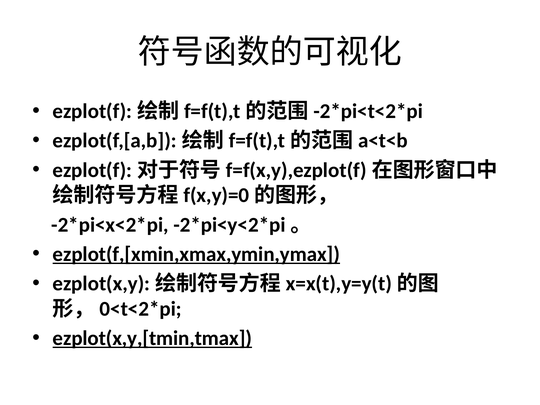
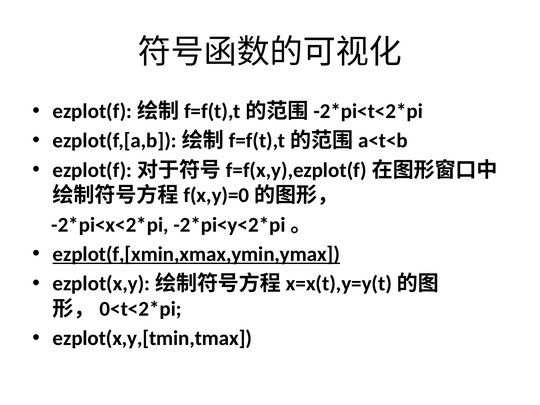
ezplot(x,y,[tmin,tmax underline: present -> none
